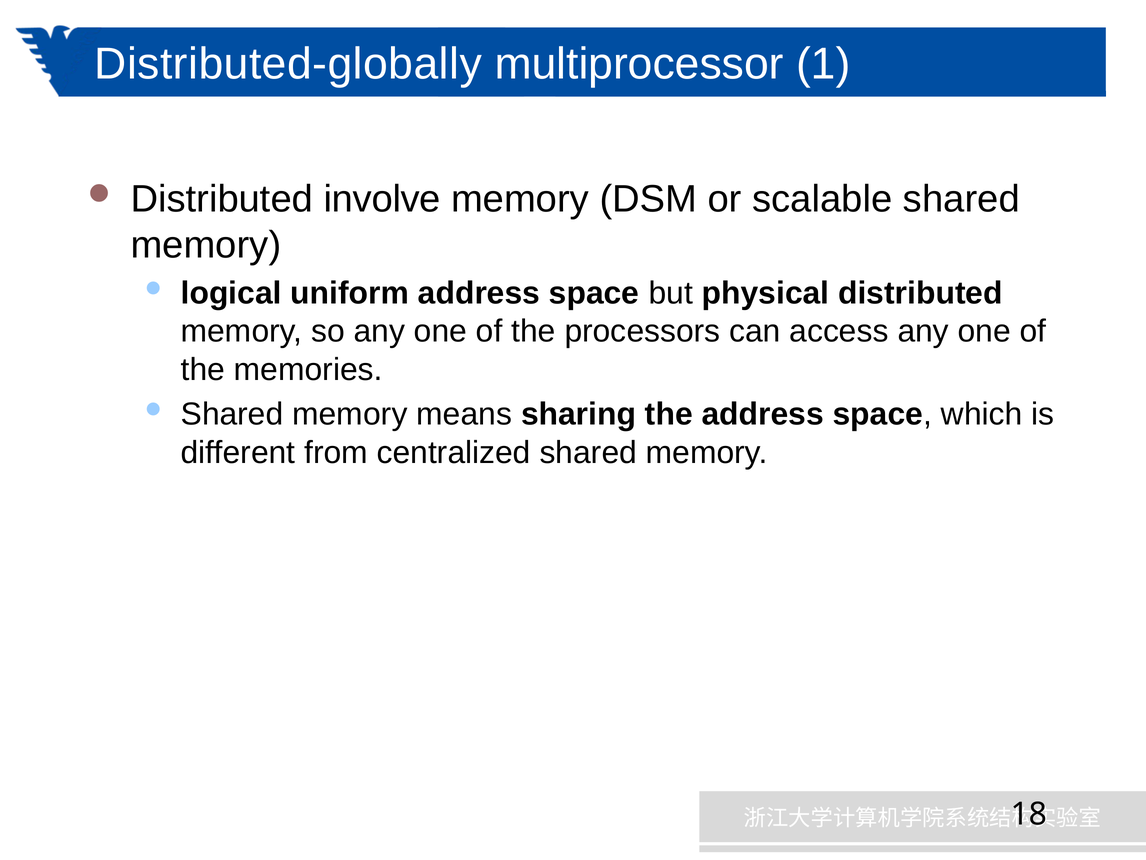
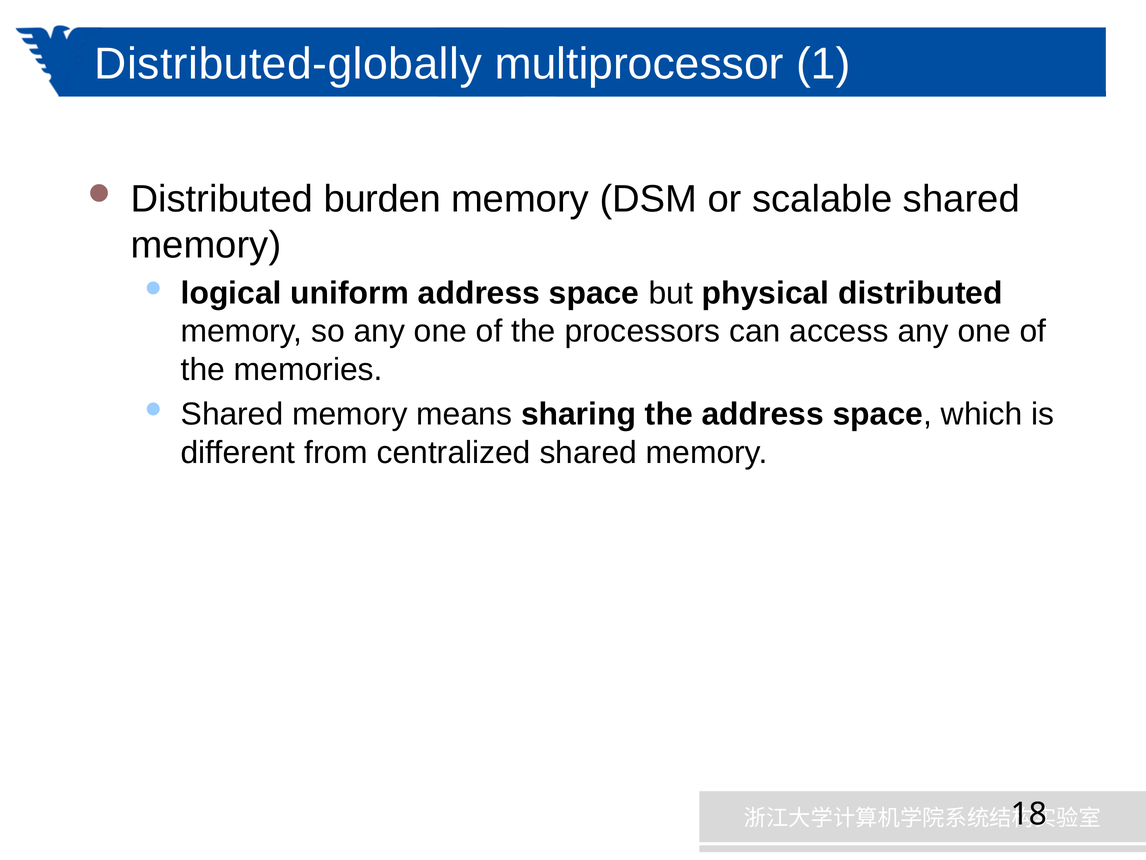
involve: involve -> burden
